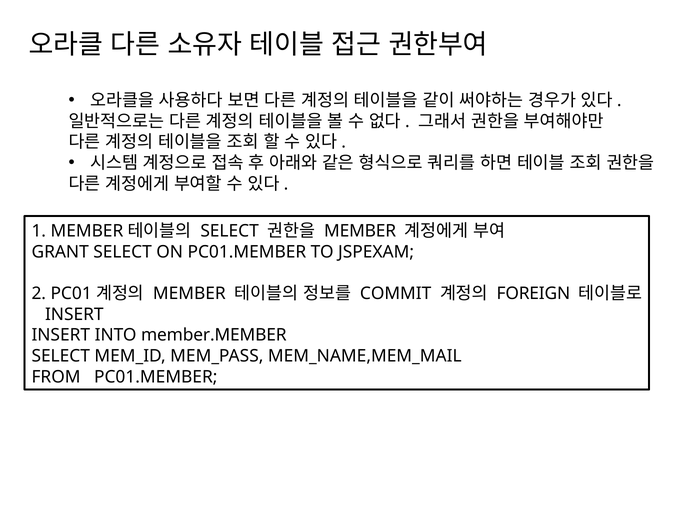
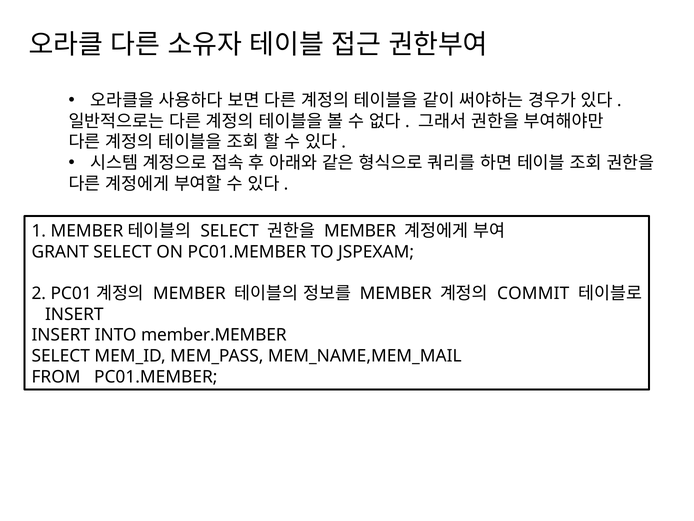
COMMIT at (396, 293): COMMIT -> MEMBER
FOREIGN: FOREIGN -> COMMIT
